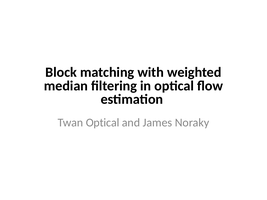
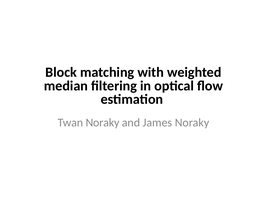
Twan Optical: Optical -> Noraky
